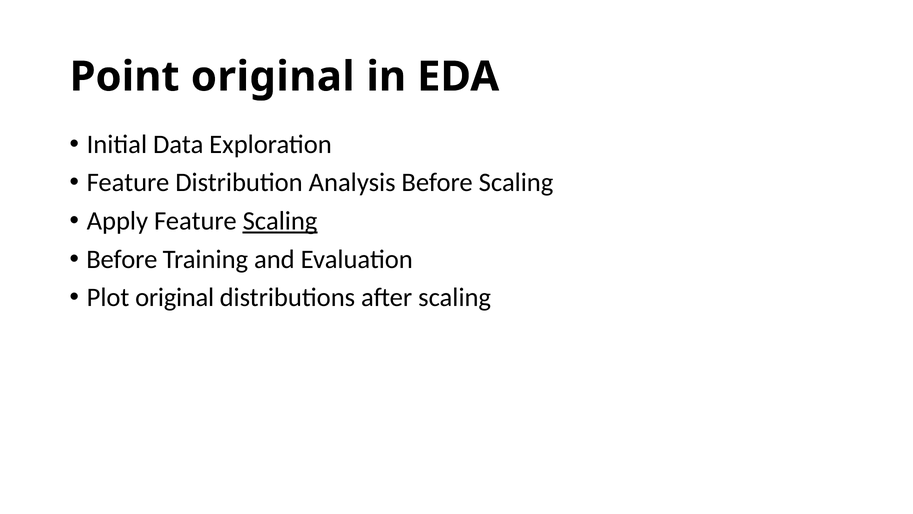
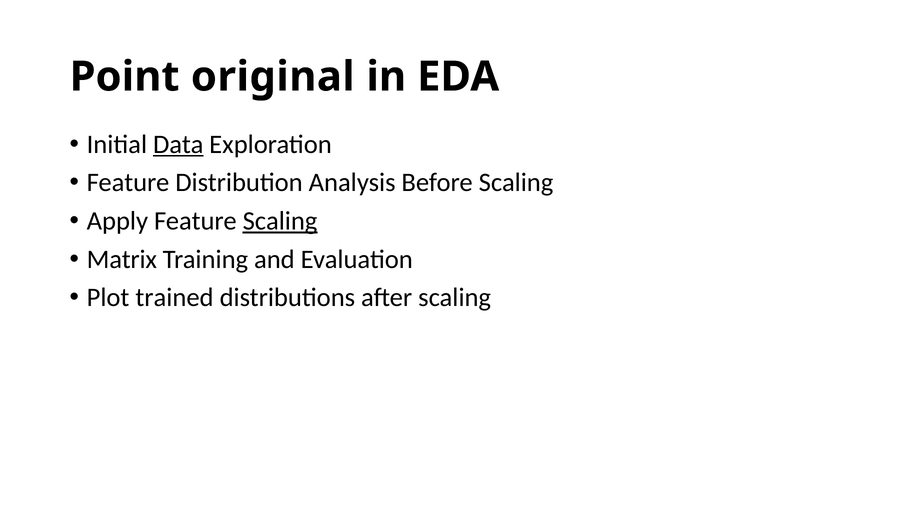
Data underline: none -> present
Before at (122, 259): Before -> Matrix
Plot original: original -> trained
